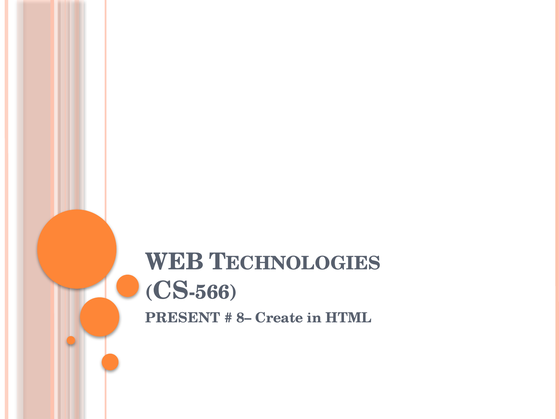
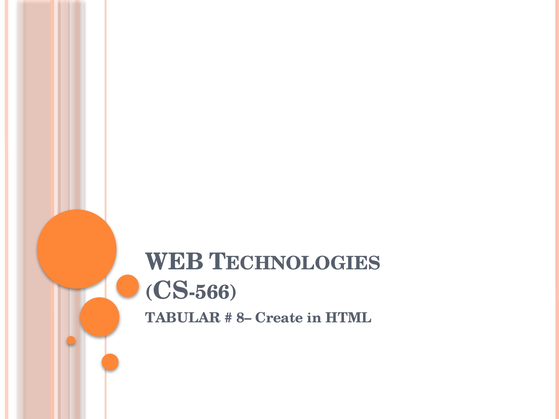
PRESENT: PRESENT -> TABULAR
